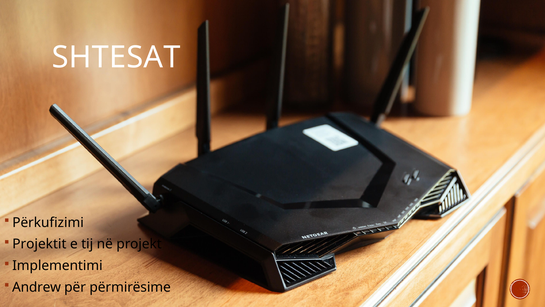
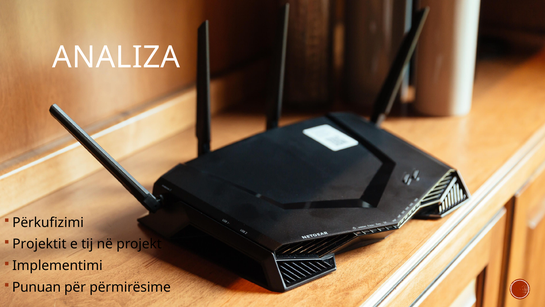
SHTESAT: SHTESAT -> ANALIZA
Andrew: Andrew -> Punuan
